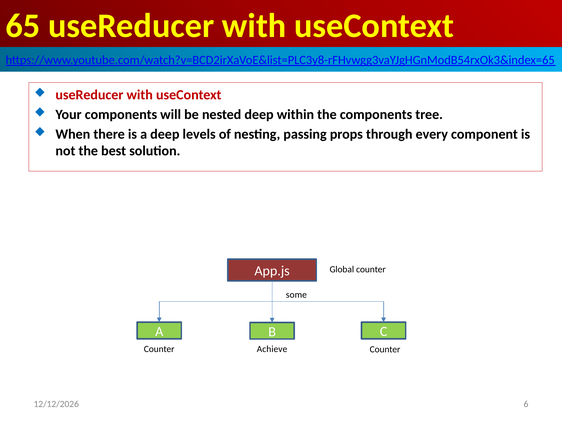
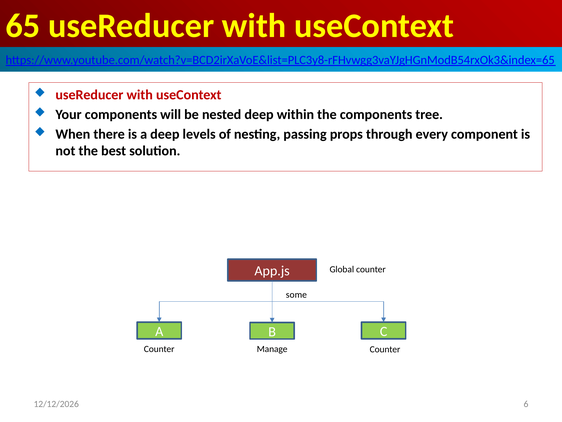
Achieve: Achieve -> Manage
